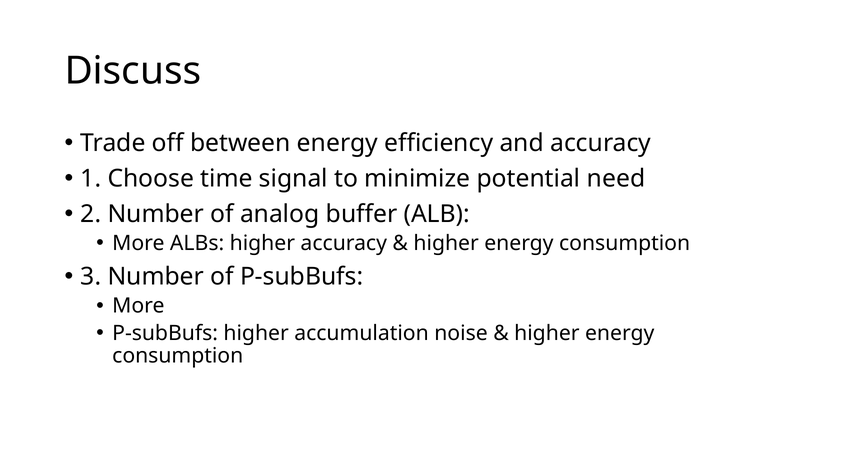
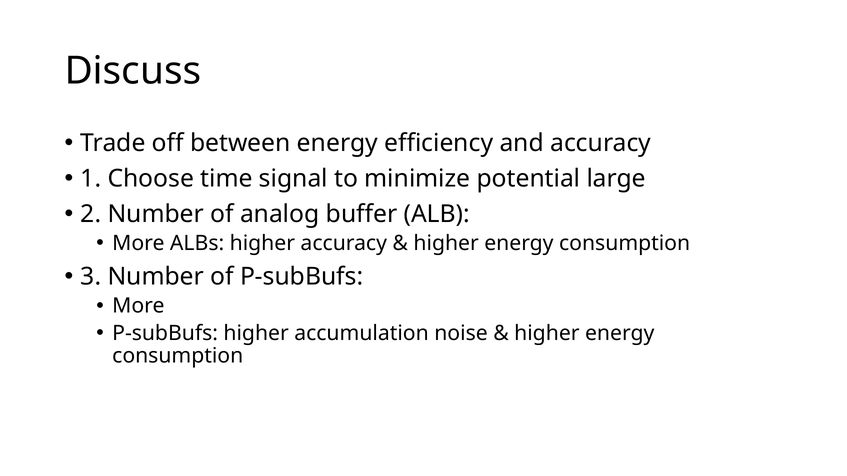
need: need -> large
